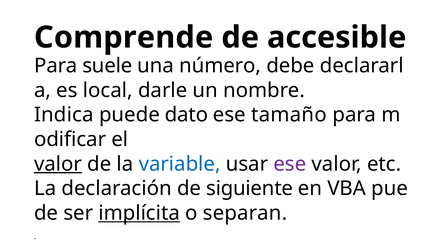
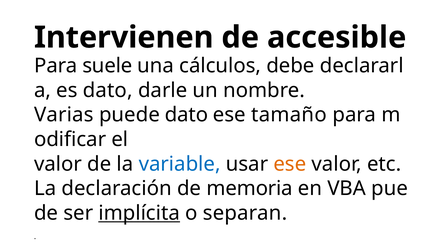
Comprende: Comprende -> Intervienen
número: número -> cálculos
es local: local -> dato
Indica: Indica -> Varias
valor at (58, 164) underline: present -> none
ese at (290, 164) colour: purple -> orange
siguiente: siguiente -> memoria
